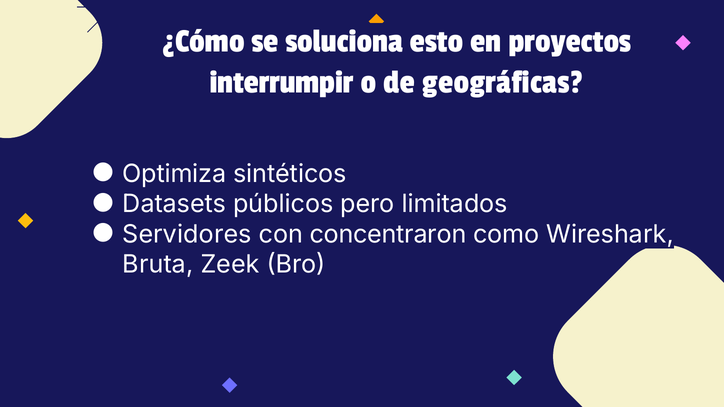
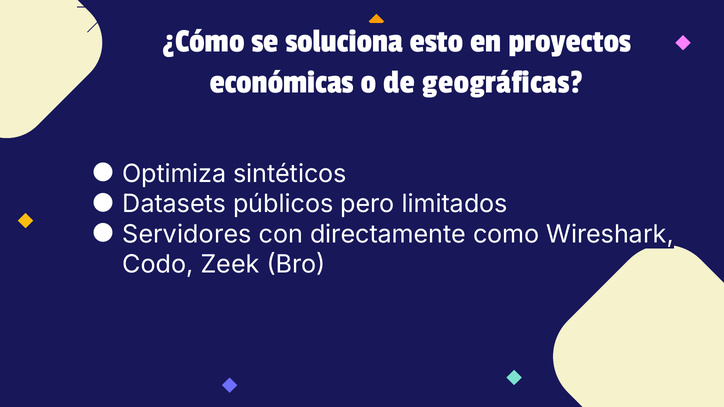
interrumpir: interrumpir -> económicas
concentraron: concentraron -> directamente
Bruta: Bruta -> Codo
